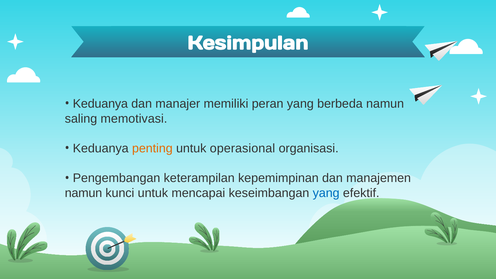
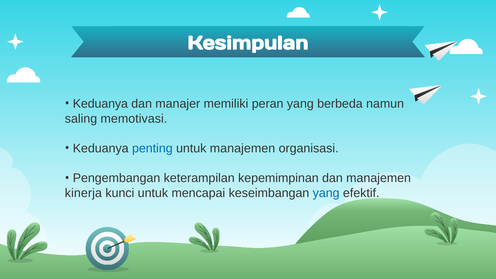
penting colour: orange -> blue
untuk operasional: operasional -> manajemen
namun at (83, 193): namun -> kinerja
